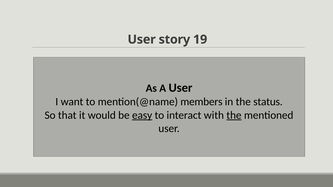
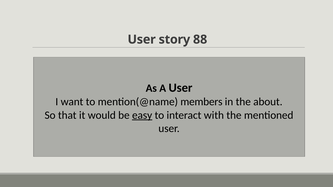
19: 19 -> 88
status: status -> about
the at (234, 115) underline: present -> none
